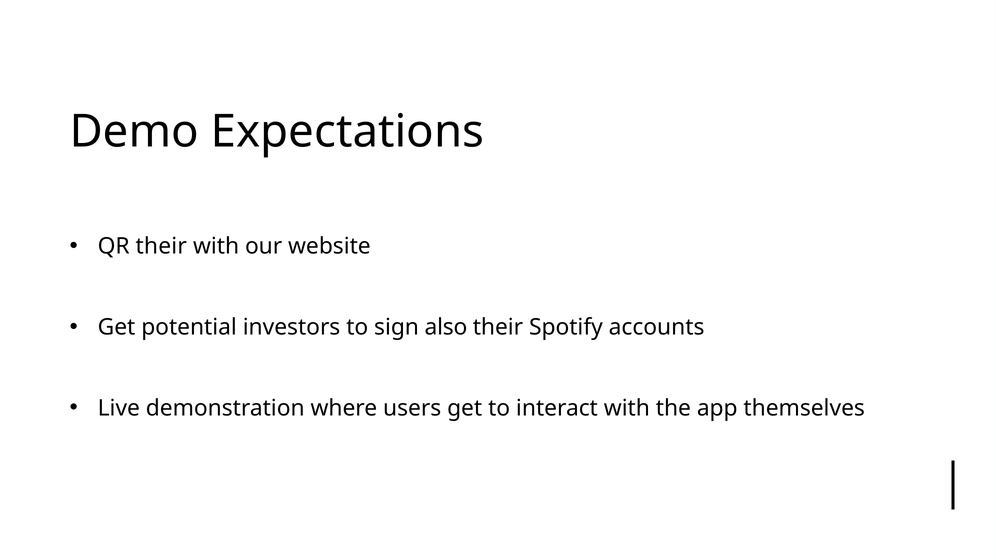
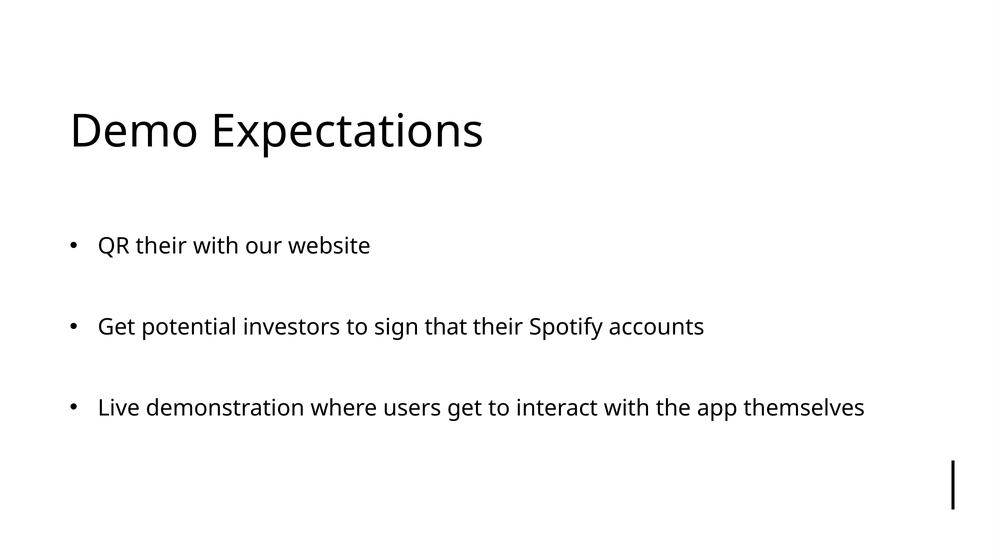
also: also -> that
